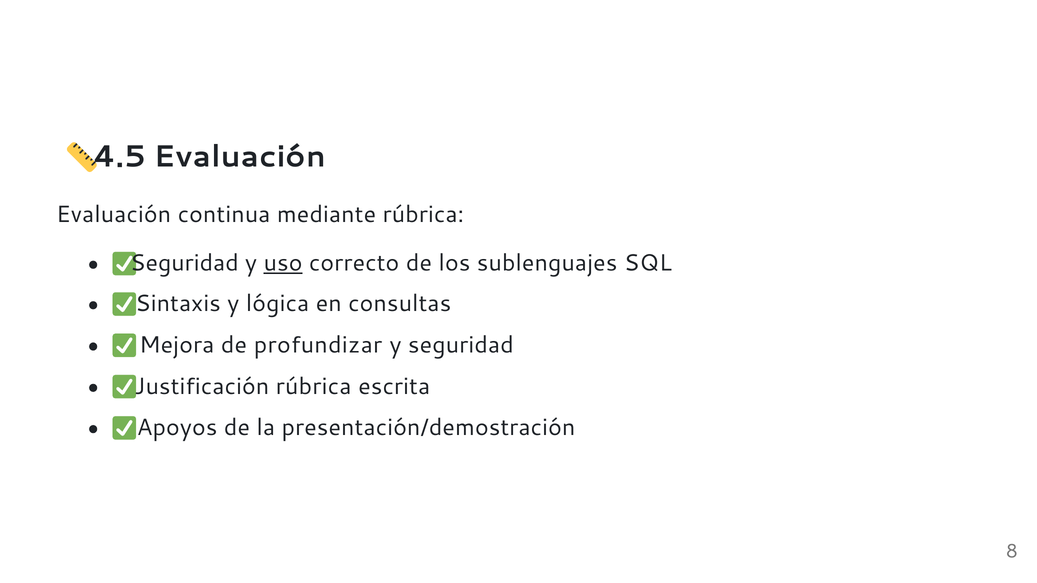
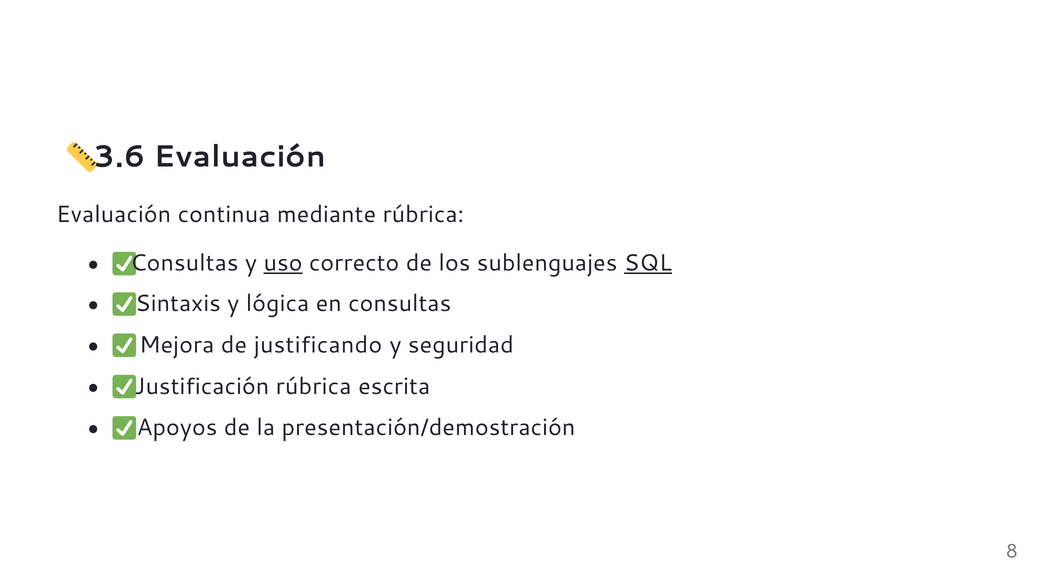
4.5: 4.5 -> 3.6
Seguridad at (184, 263): Seguridad -> Consultas
SQL underline: none -> present
profundizar: profundizar -> justificando
